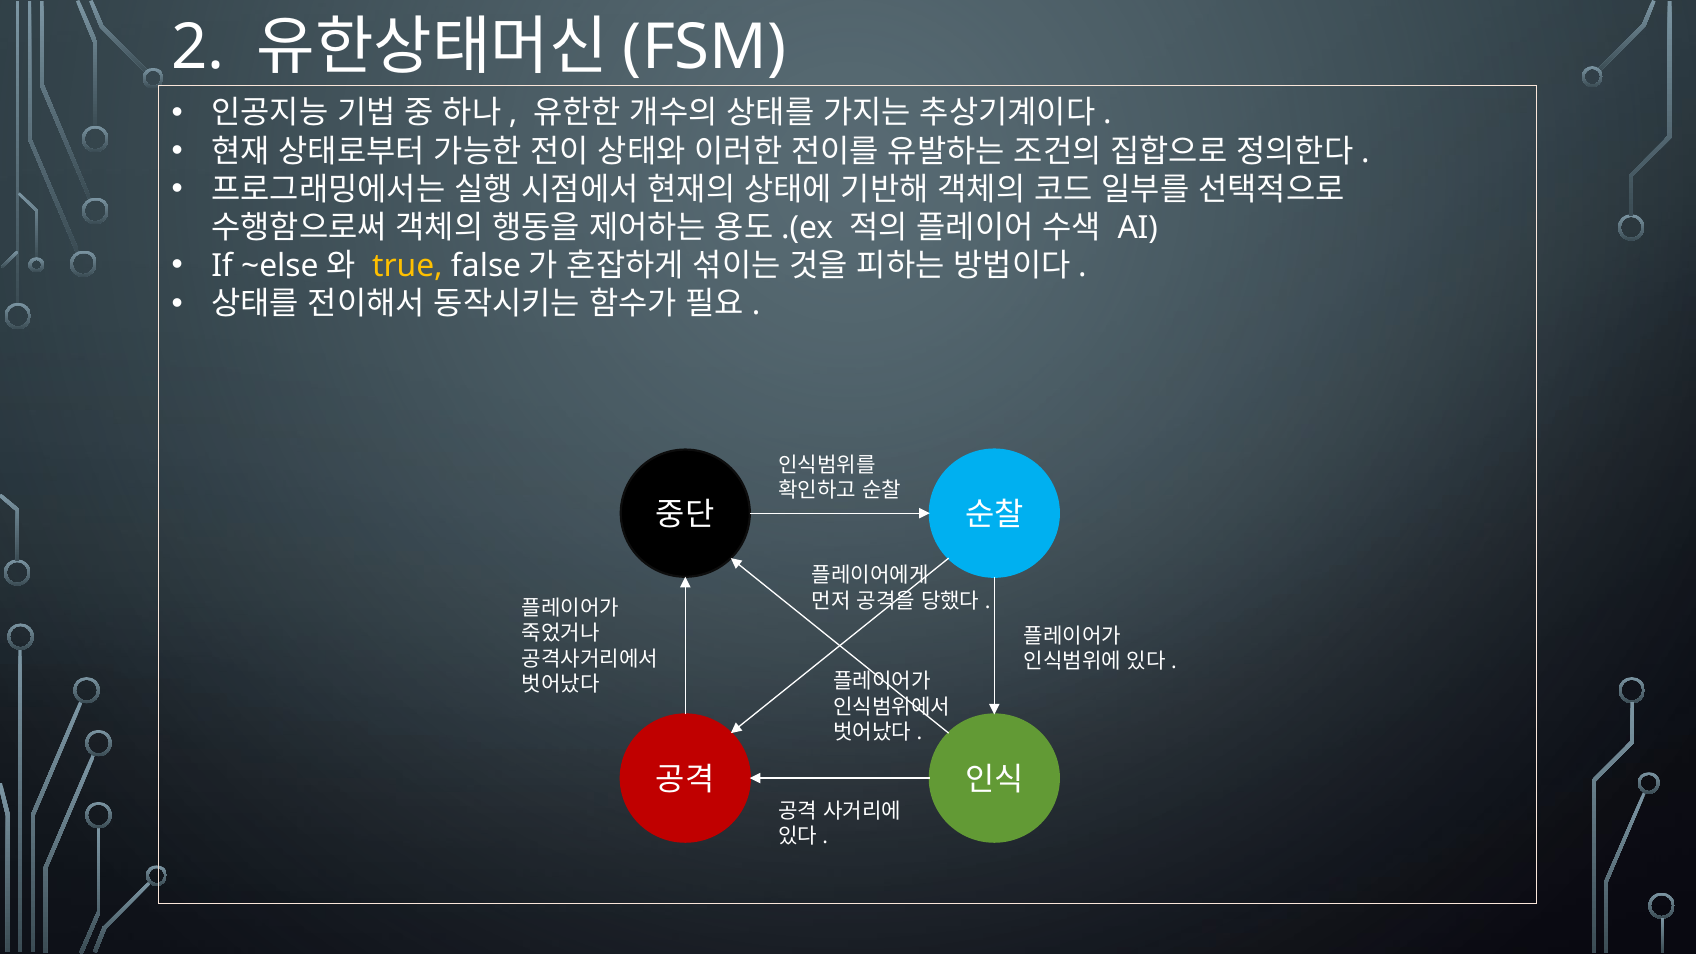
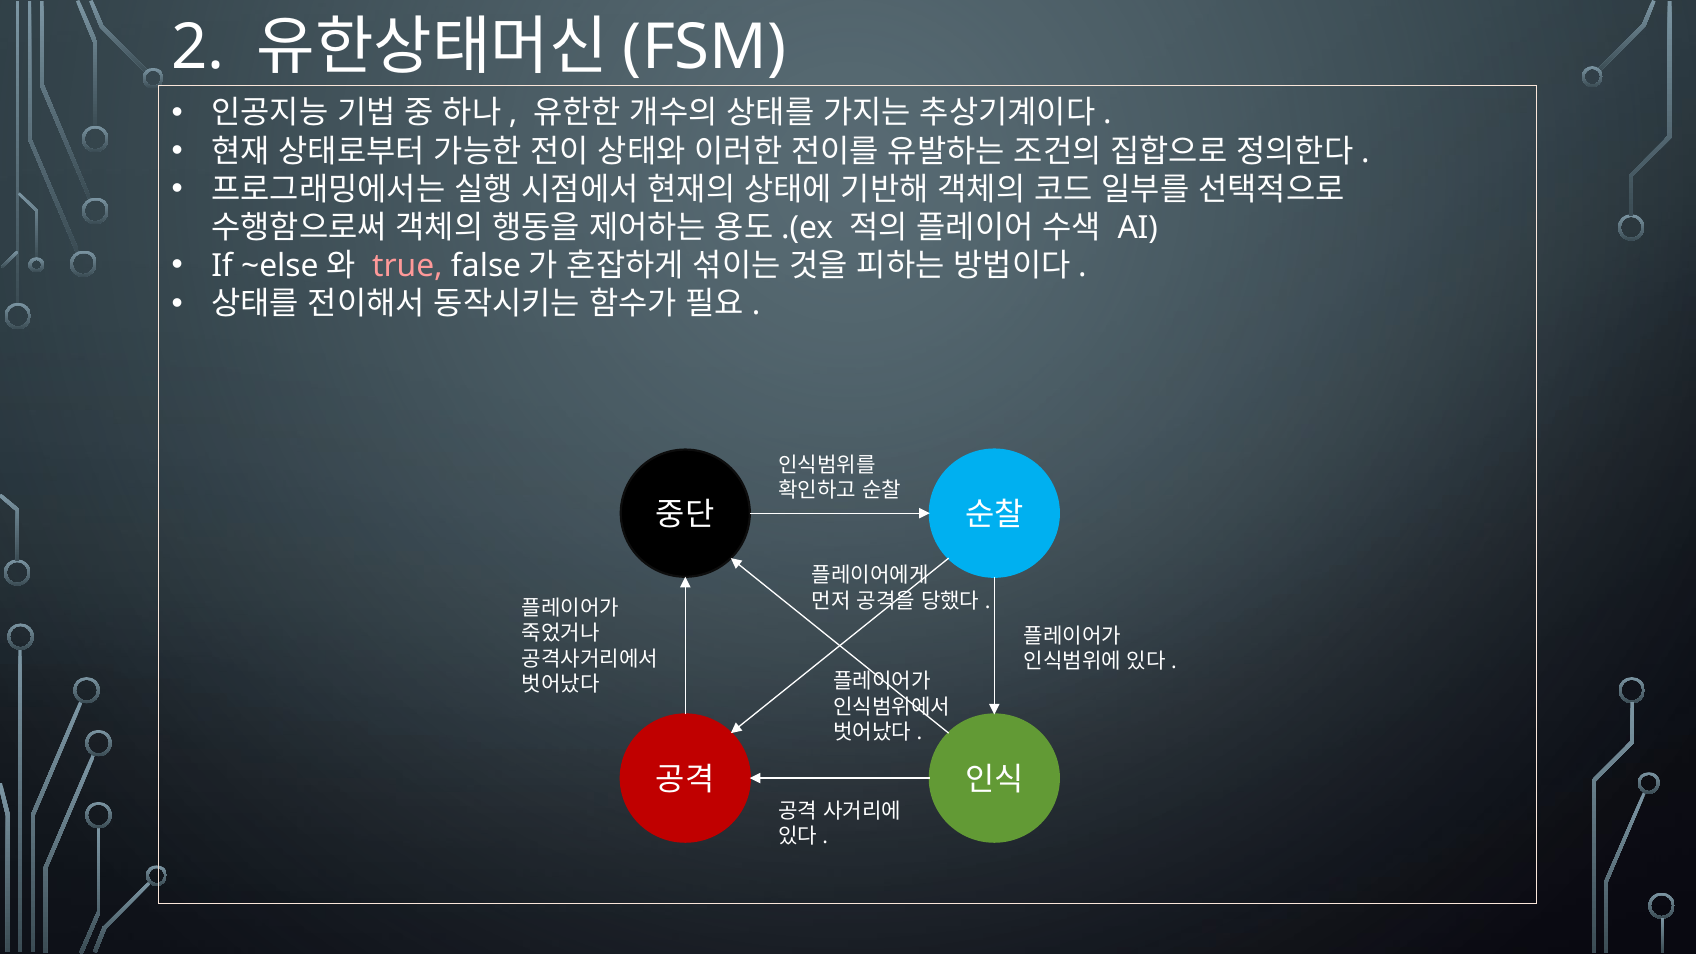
true colour: yellow -> pink
